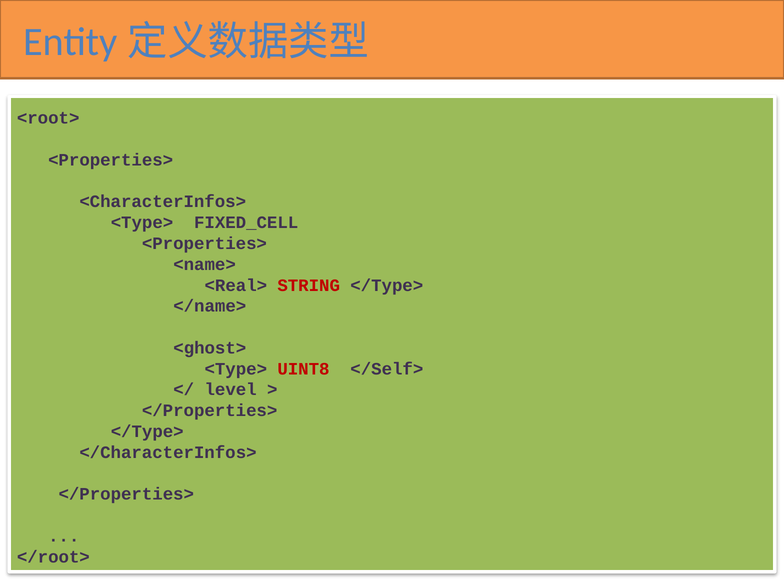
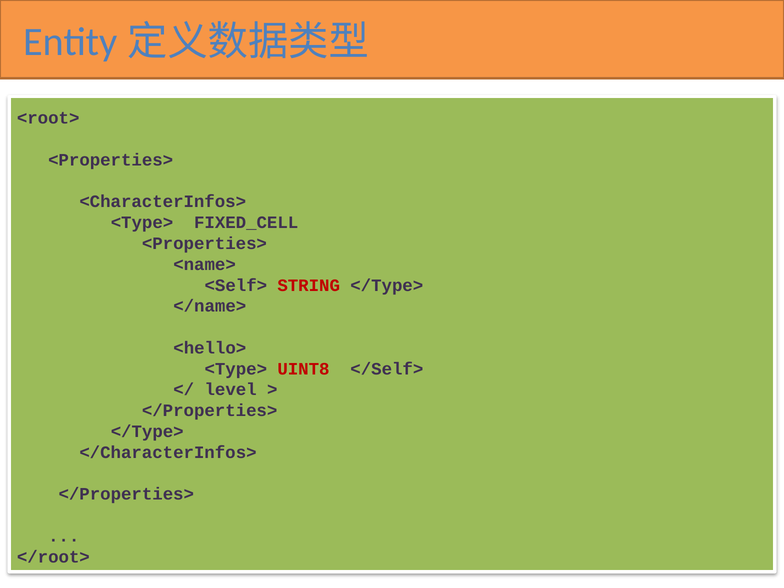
<Real>: <Real> -> <Self>
<ghost>: <ghost> -> <hello>
